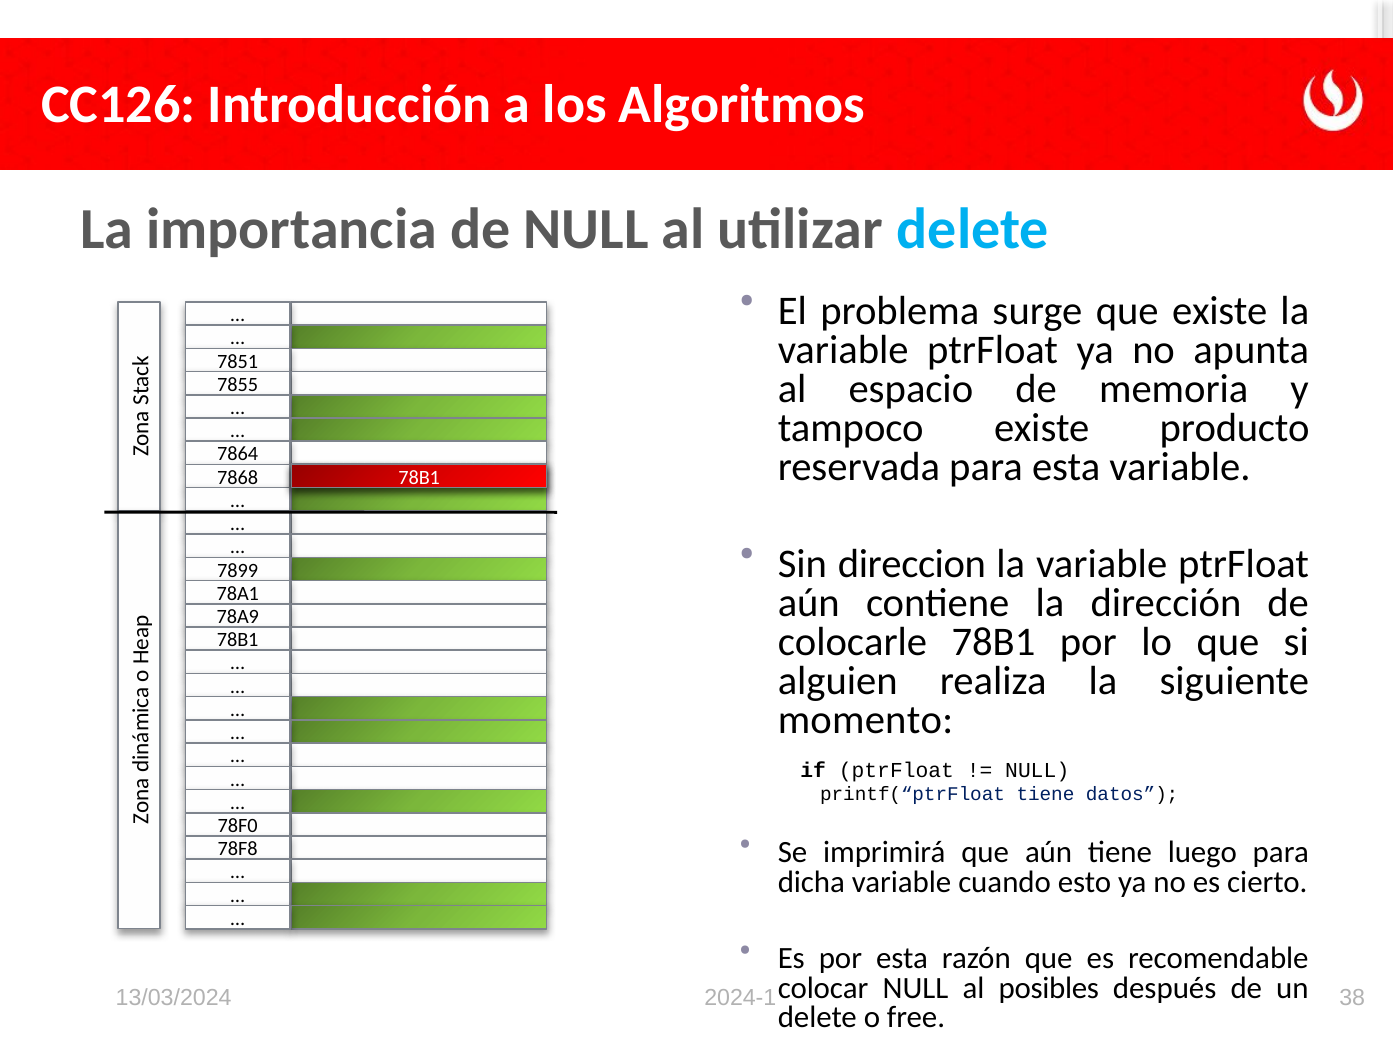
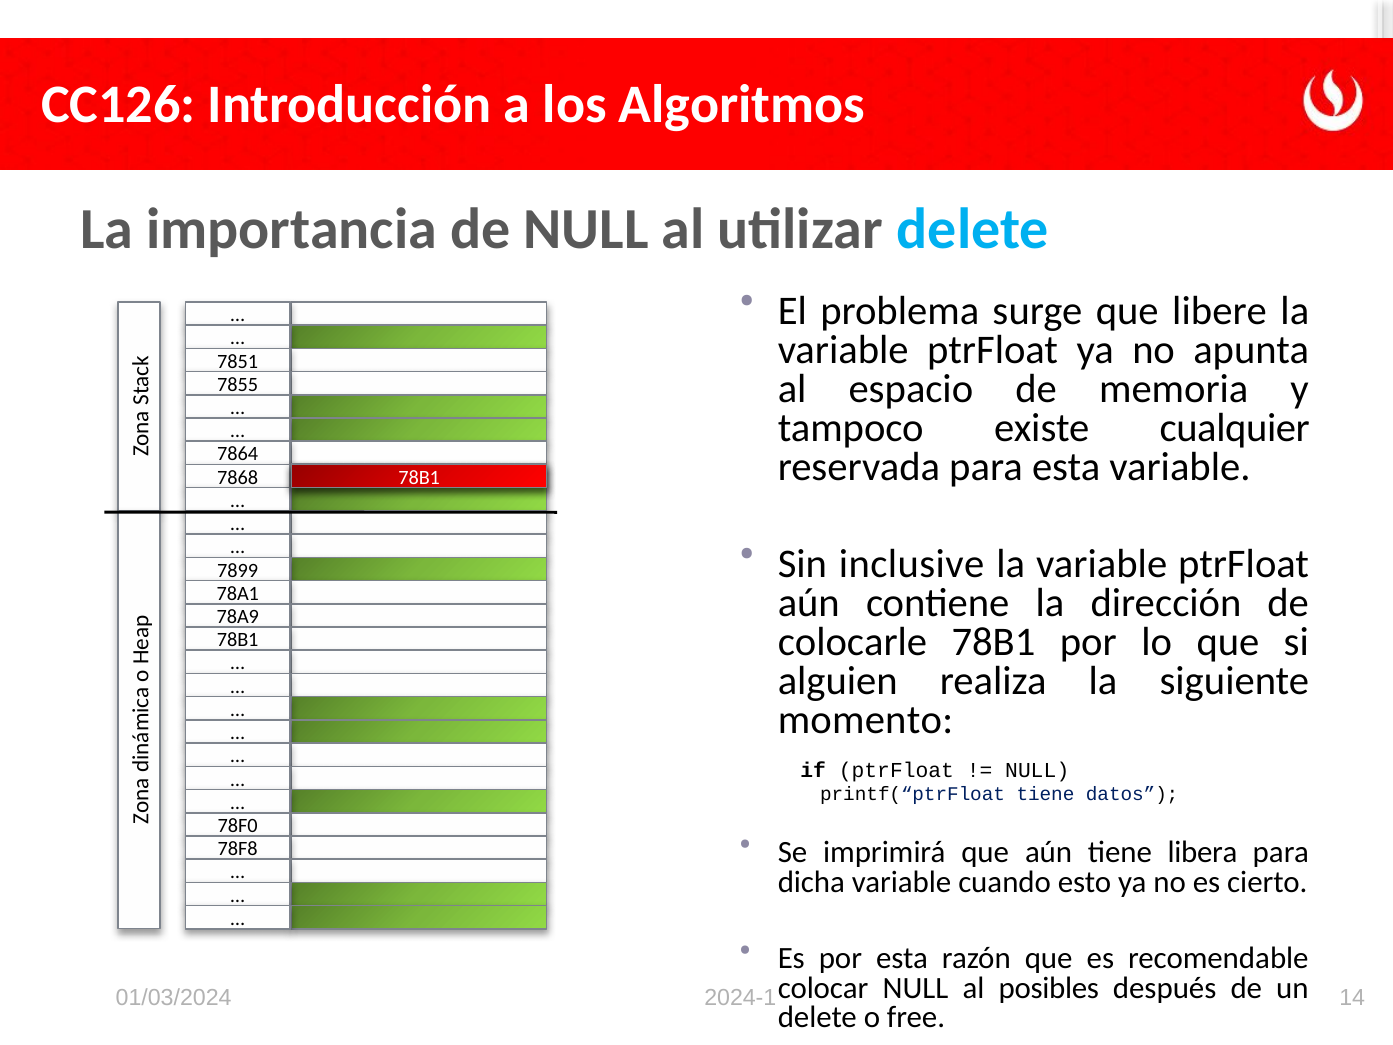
que existe: existe -> libere
producto: producto -> cualquier
direccion: direccion -> inclusive
luego: luego -> libera
13/03/2024: 13/03/2024 -> 01/03/2024
38: 38 -> 14
